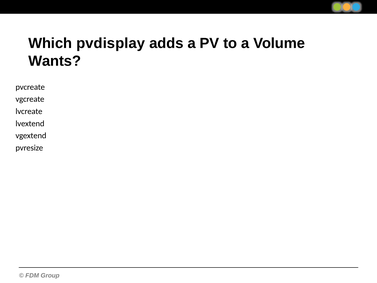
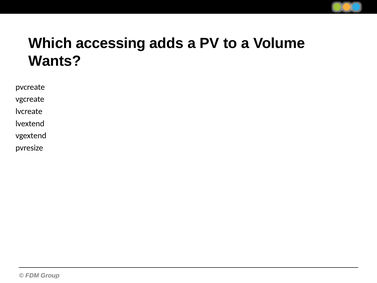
pvdisplay: pvdisplay -> accessing
